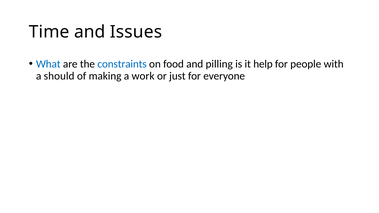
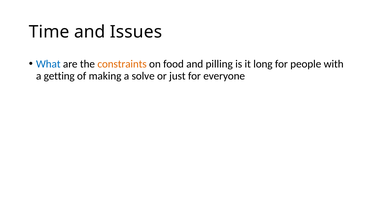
constraints colour: blue -> orange
help: help -> long
should: should -> getting
work: work -> solve
